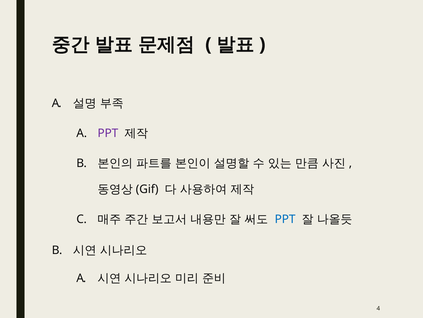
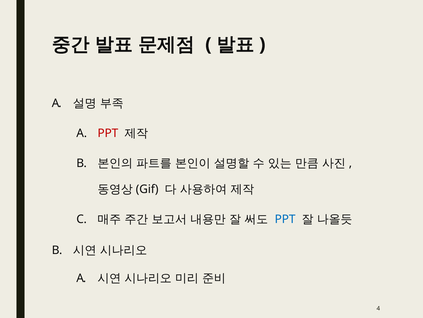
PPT at (108, 133) colour: purple -> red
